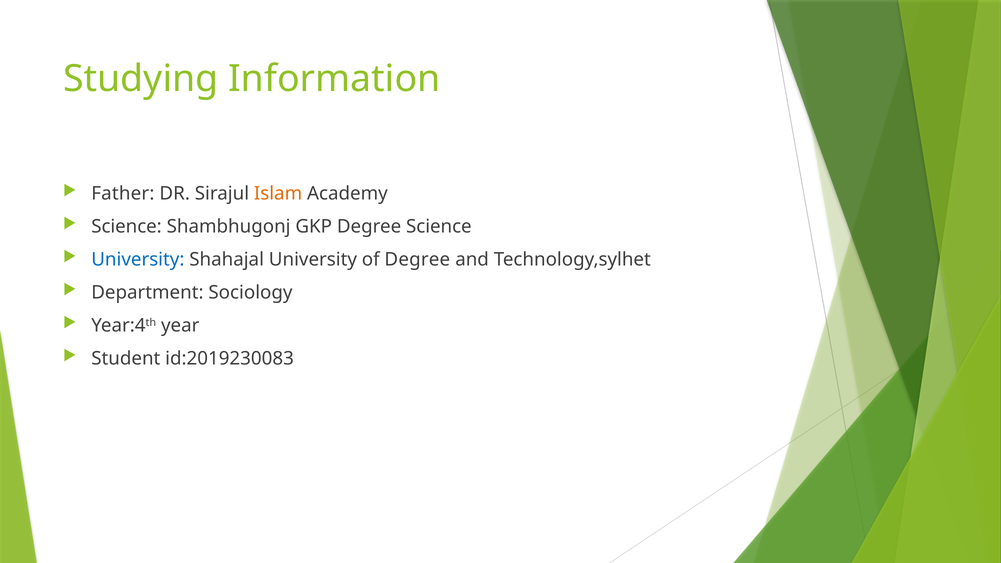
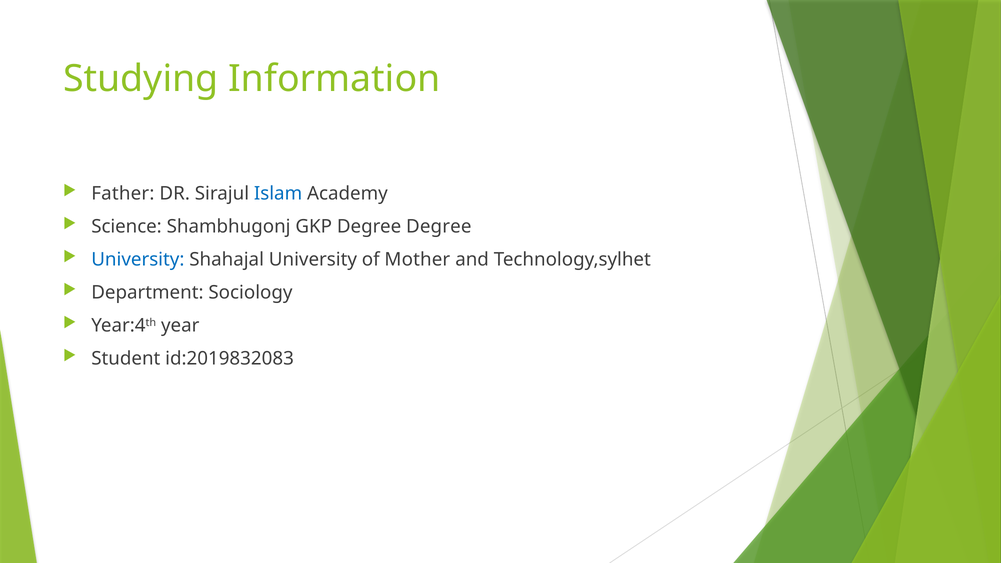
Islam colour: orange -> blue
Degree Science: Science -> Degree
of Degree: Degree -> Mother
id:2019230083: id:2019230083 -> id:2019832083
